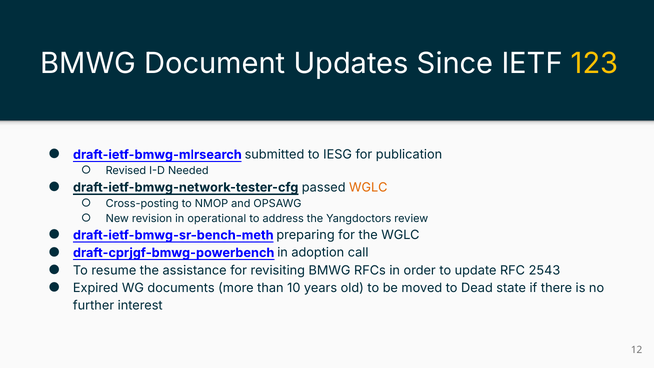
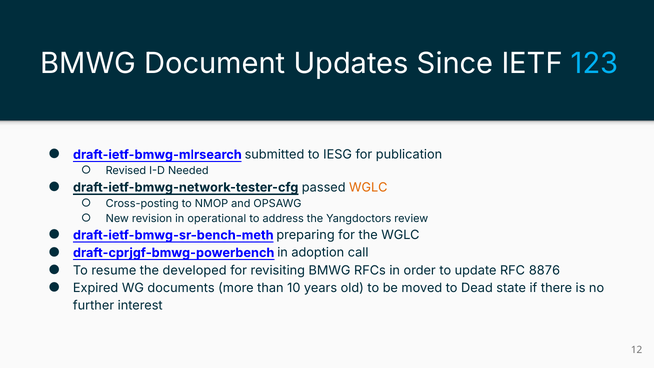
123 colour: yellow -> light blue
assistance: assistance -> developed
2543: 2543 -> 8876
